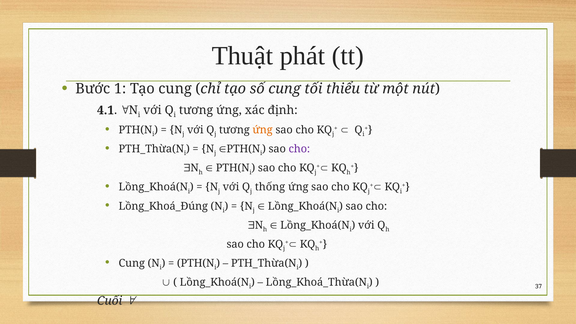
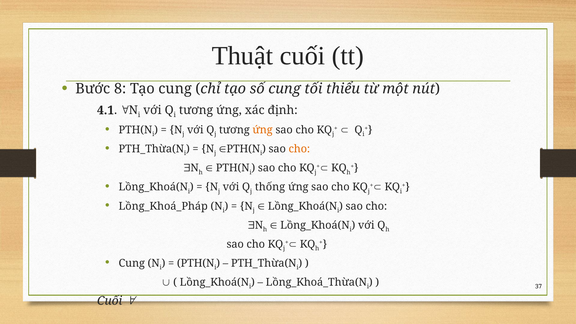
Thuật phát: phát -> cuối
1: 1 -> 8
cho at (299, 149) colour: purple -> orange
Lồng_Khoá_Đúng: Lồng_Khoá_Đúng -> Lồng_Khoá_Pháp
